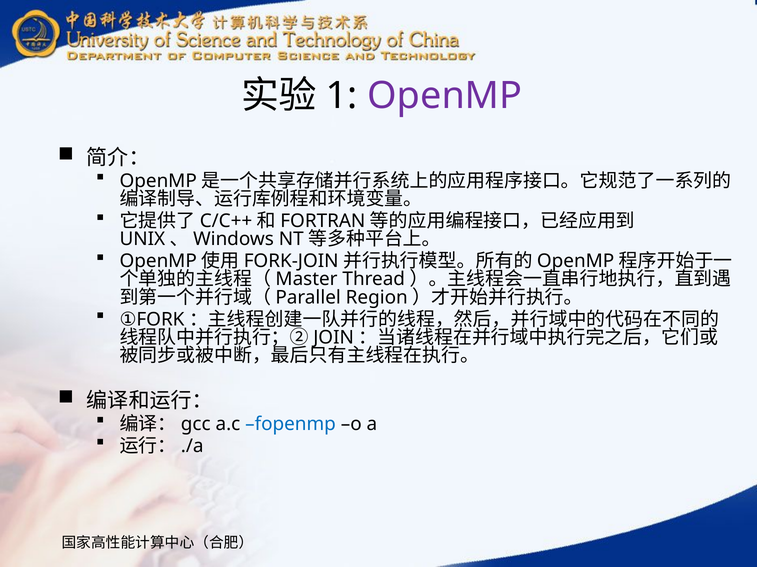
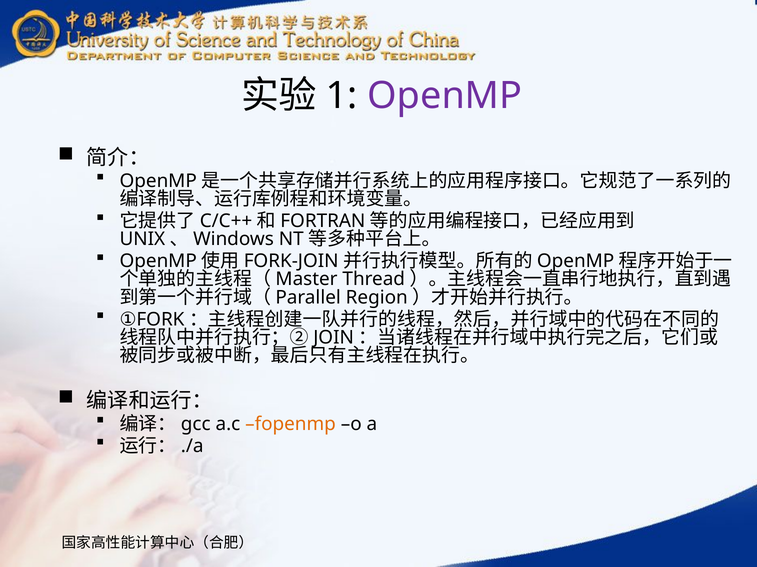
fopenmp colour: blue -> orange
